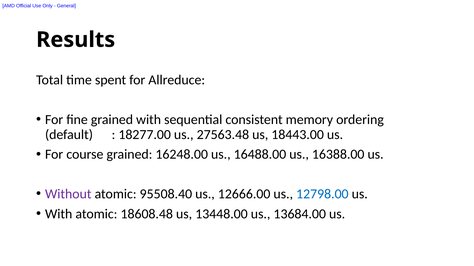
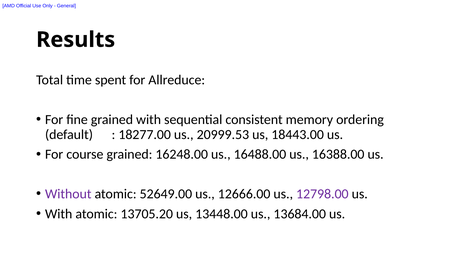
27563.48: 27563.48 -> 20999.53
95508.40: 95508.40 -> 52649.00
12798.00 colour: blue -> purple
18608.48: 18608.48 -> 13705.20
